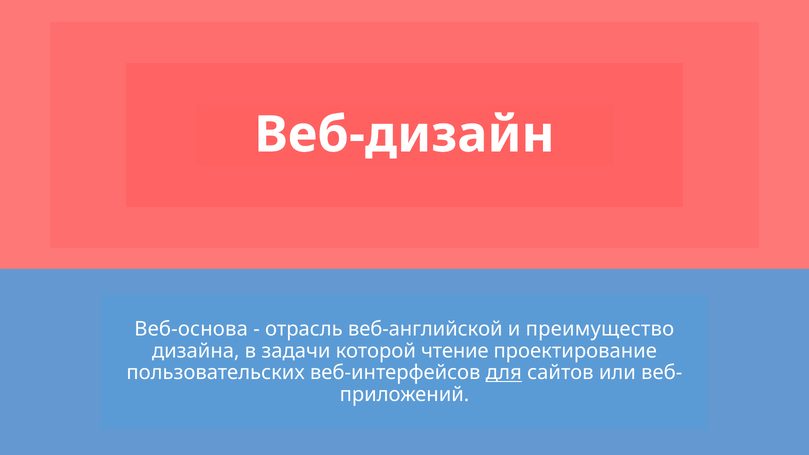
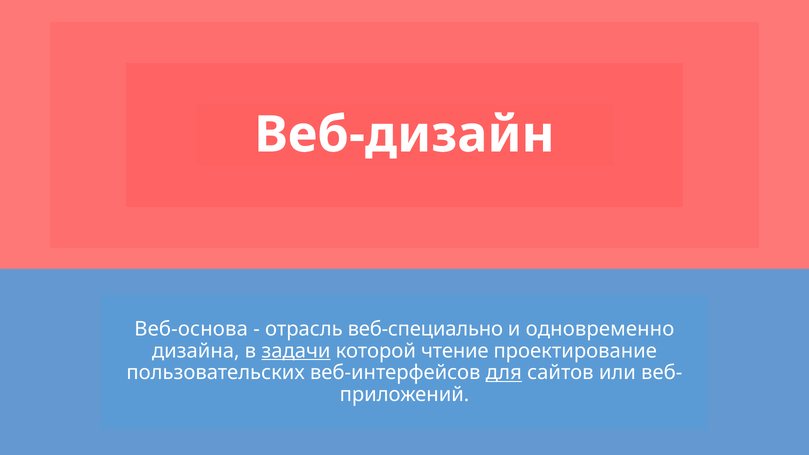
веб-английской: веб-английской -> веб-специально
преимущество: преимущество -> одновременно
задачи underline: none -> present
